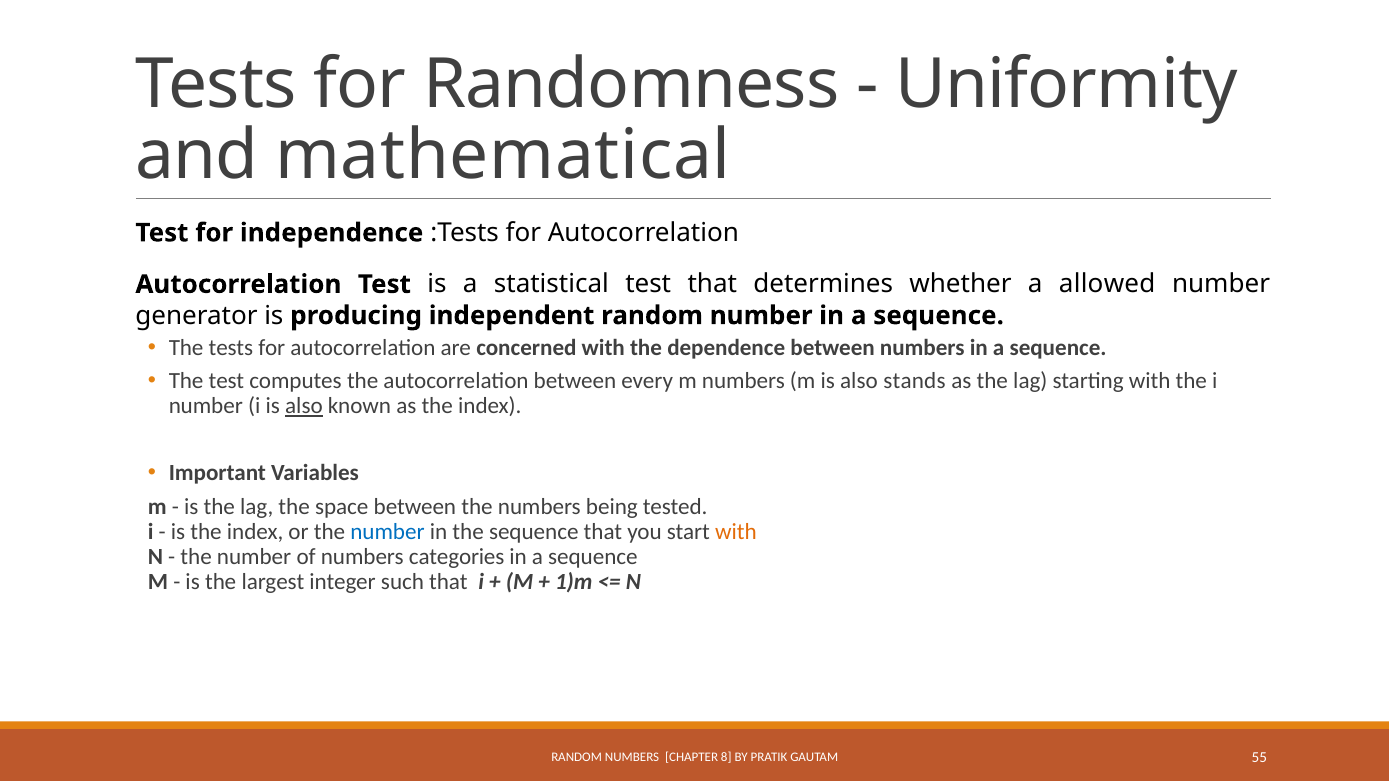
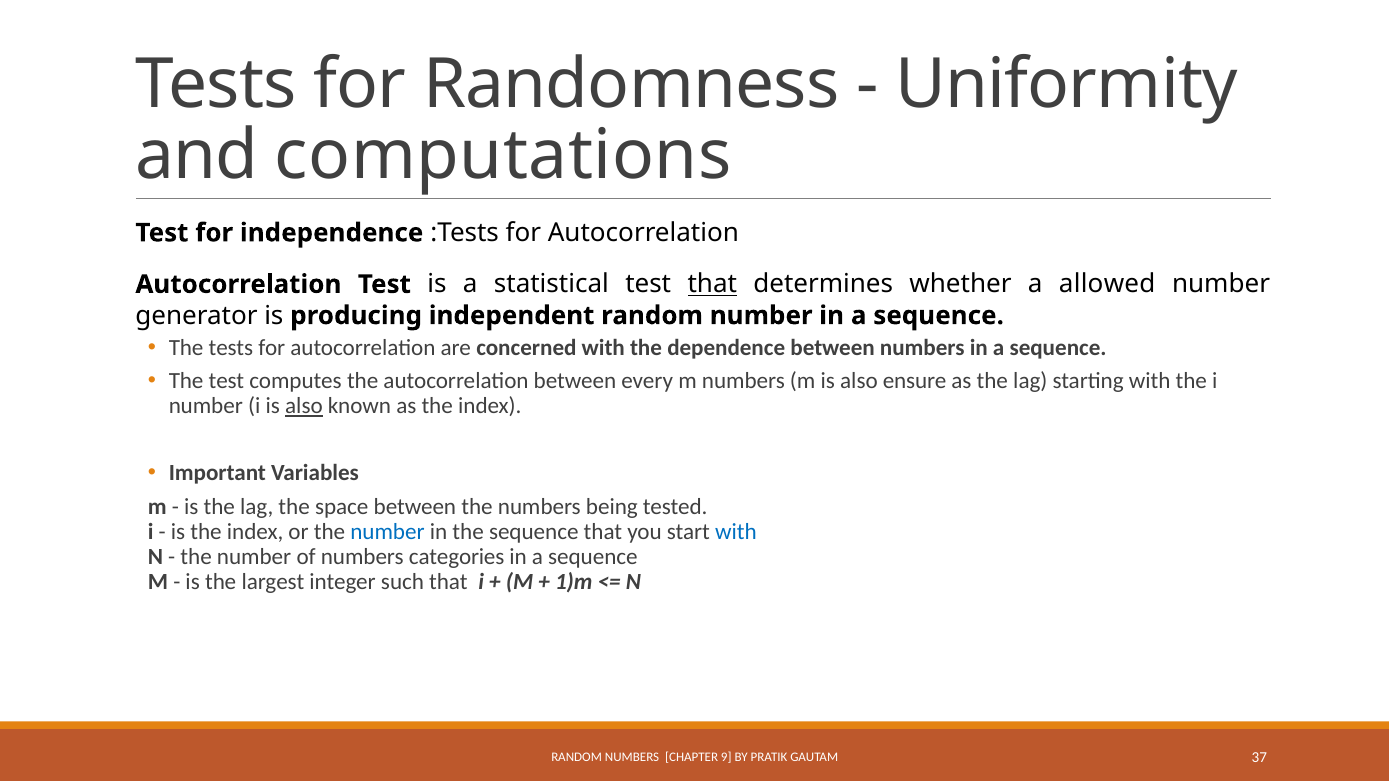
mathematical: mathematical -> computations
that at (712, 284) underline: none -> present
stands: stands -> ensure
with at (736, 532) colour: orange -> blue
8: 8 -> 9
55: 55 -> 37
